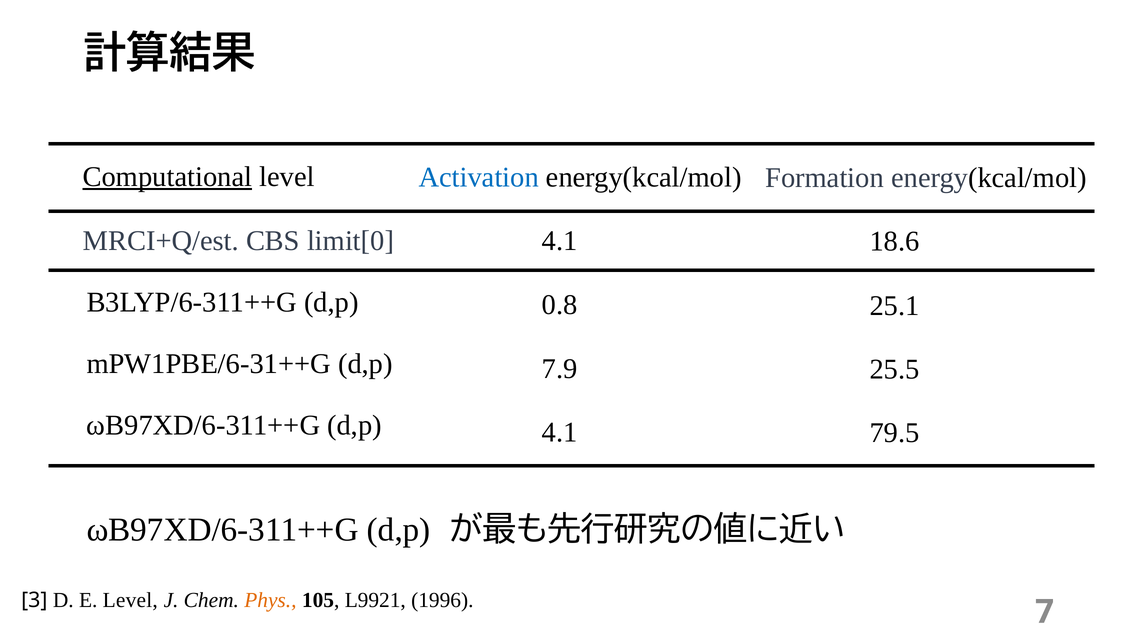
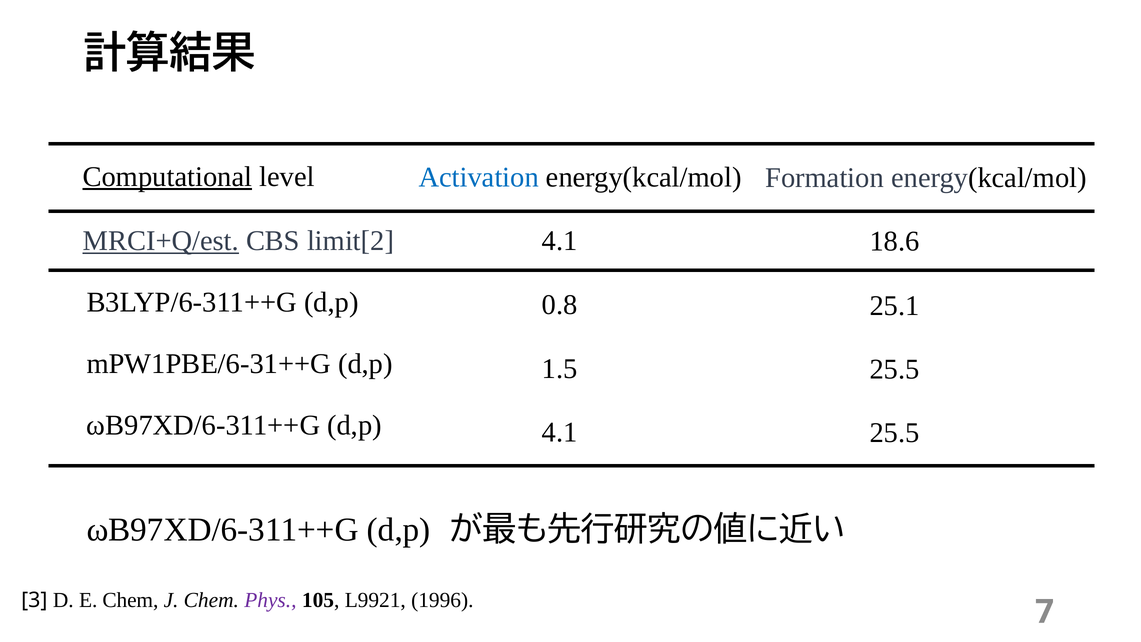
MRCI+Q/est underline: none -> present
limit[0: limit[0 -> limit[2
7.9: 7.9 -> 1.5
79.5 at (895, 433): 79.5 -> 25.5
E Level: Level -> Chem
Phys colour: orange -> purple
